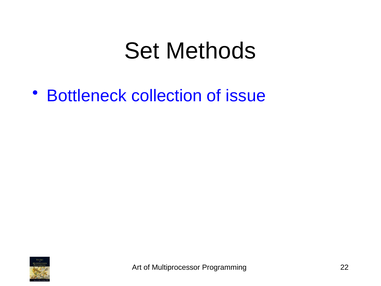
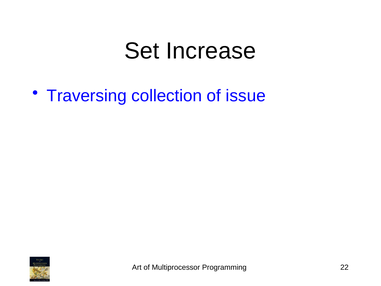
Methods: Methods -> Increase
Bottleneck: Bottleneck -> Traversing
